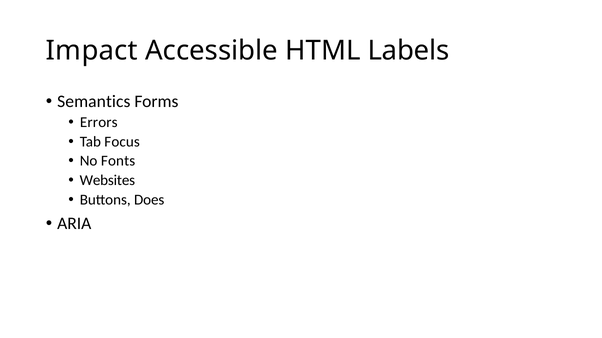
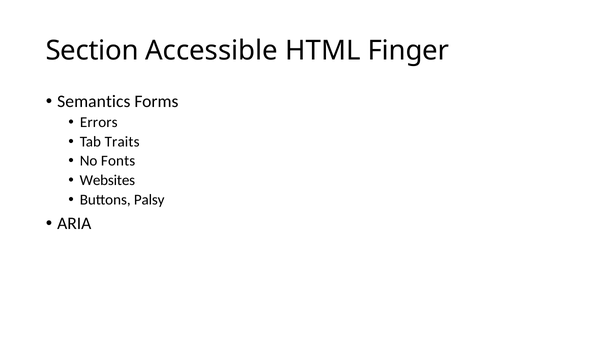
Impact: Impact -> Section
Labels: Labels -> Finger
Focus: Focus -> Traits
Does: Does -> Palsy
